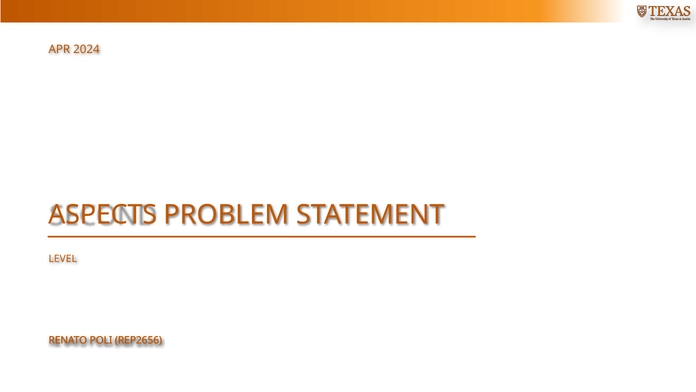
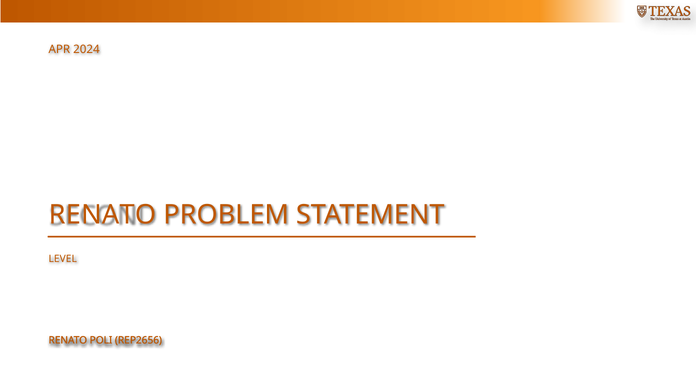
ASPECTS at (103, 215): ASPECTS -> RENATO
